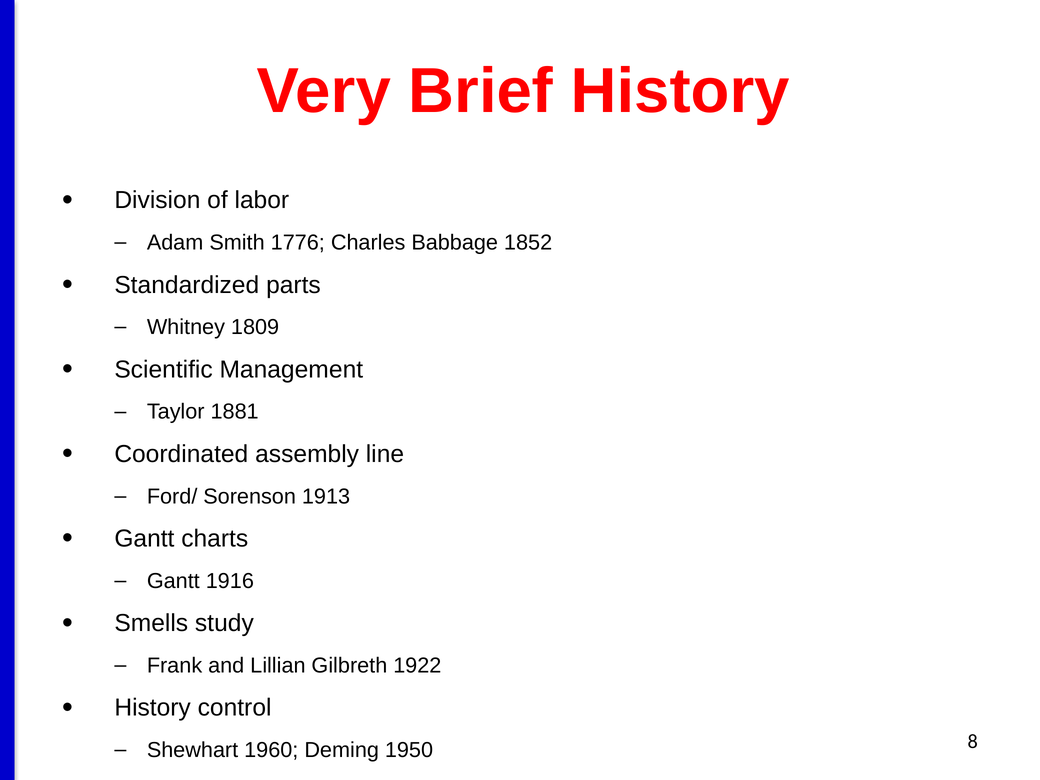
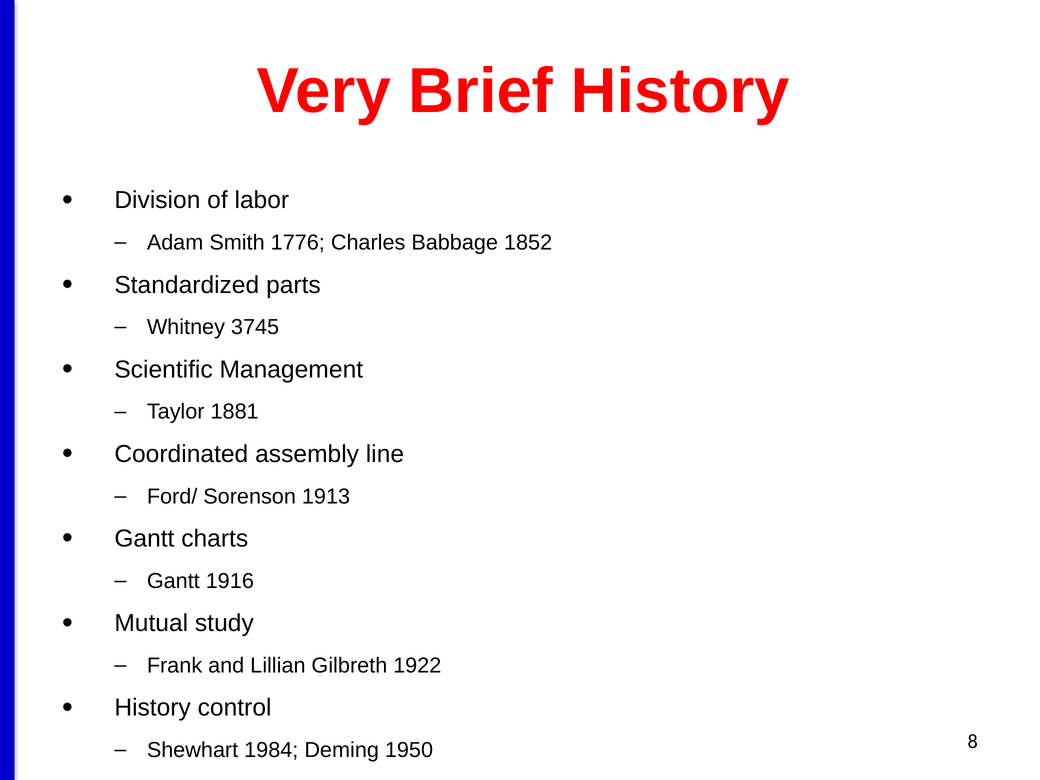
1809: 1809 -> 3745
Smells: Smells -> Mutual
1960: 1960 -> 1984
